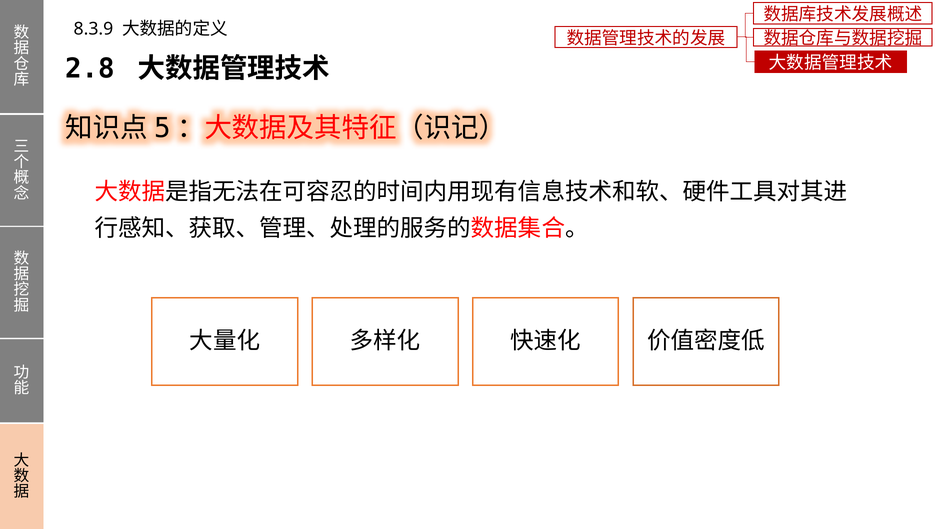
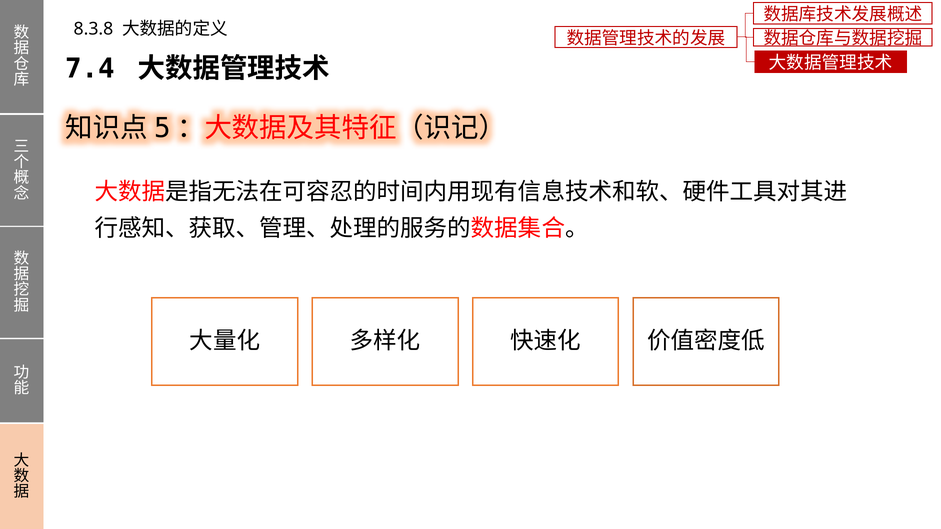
8.3.9: 8.3.9 -> 8.3.8
2.8: 2.8 -> 7.4
